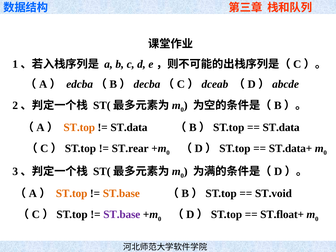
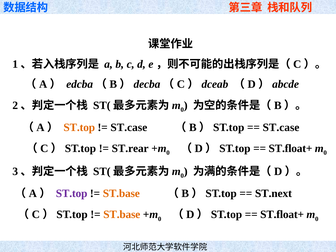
ST.data at (129, 127): ST.data -> ST.case
ST.data at (281, 127): ST.data -> ST.case
ST.data+ at (290, 148): ST.data+ -> ST.float+
ST.top at (72, 193) colour: orange -> purple
ST.void: ST.void -> ST.next
ST.base at (122, 215) colour: purple -> orange
